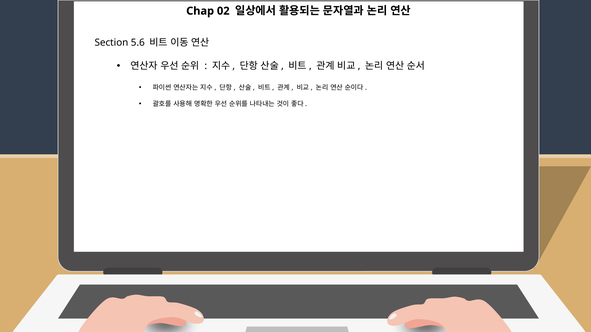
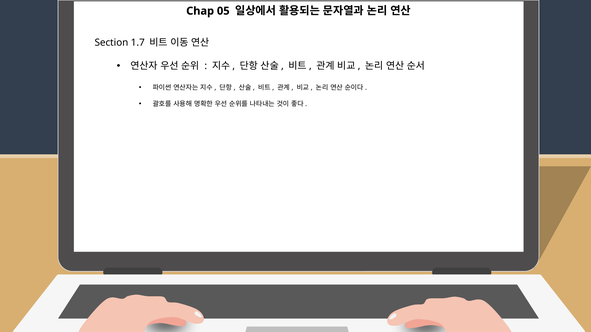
02: 02 -> 05
5.6: 5.6 -> 1.7
